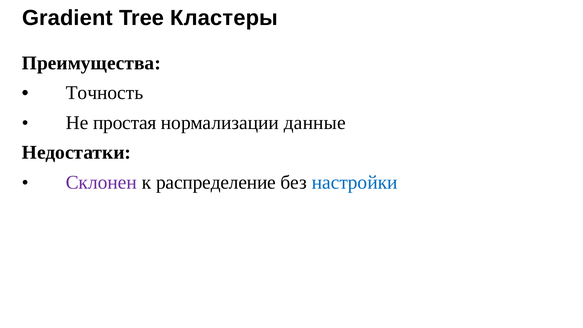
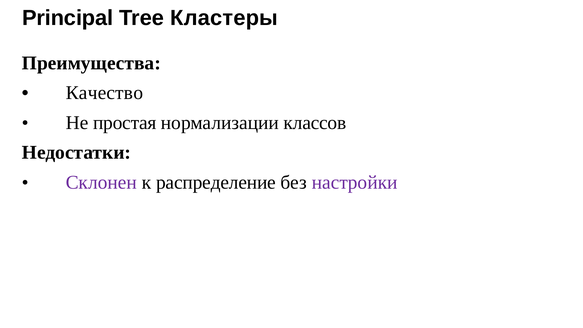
Gradient: Gradient -> Principal
Точность: Точность -> Качество
данные: данные -> классов
настройки colour: blue -> purple
